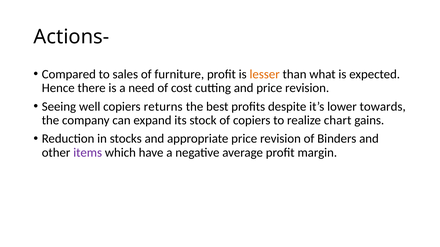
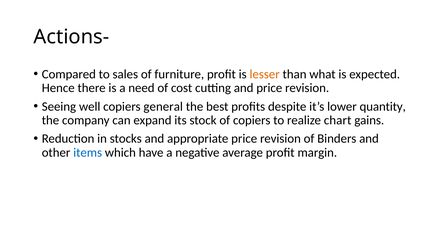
returns: returns -> general
towards: towards -> quantity
items colour: purple -> blue
